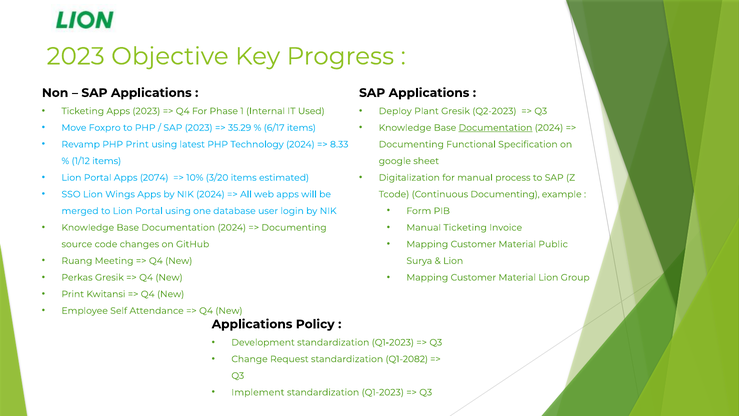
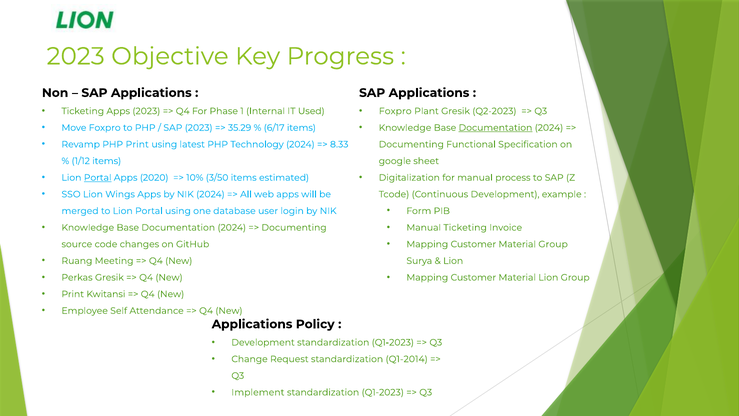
Deploy at (395, 111): Deploy -> Foxpro
Portal at (98, 178) underline: none -> present
2074: 2074 -> 2020
3/20: 3/20 -> 3/50
Continuous Documenting: Documenting -> Development
Material Public: Public -> Group
Q1-2082: Q1-2082 -> Q1-2014
